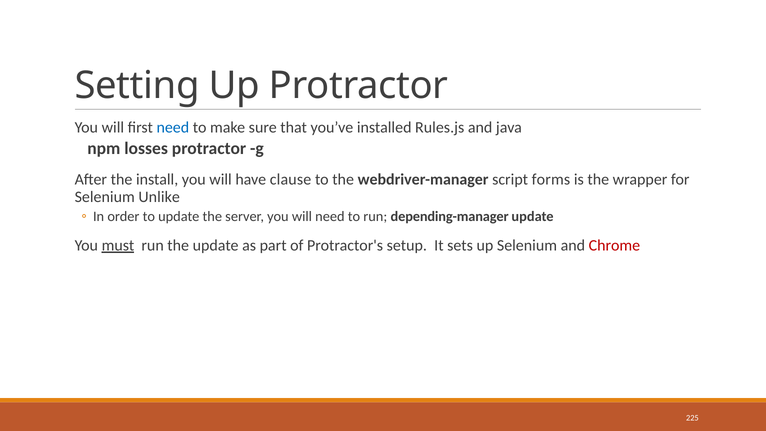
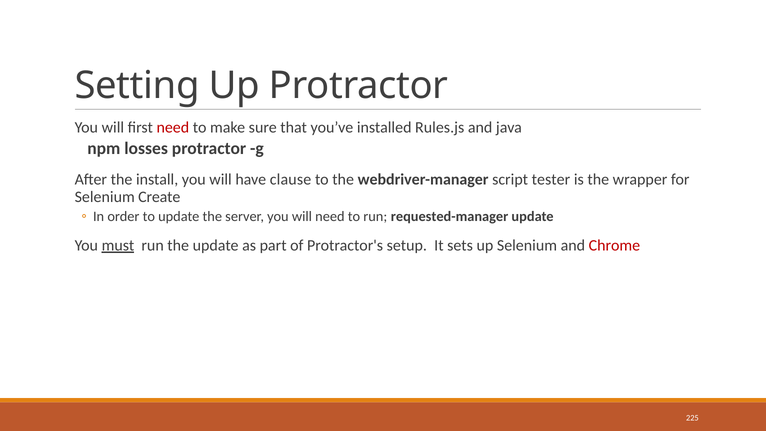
need at (173, 127) colour: blue -> red
forms: forms -> tester
Unlike: Unlike -> Create
depending-manager: depending-manager -> requested-manager
